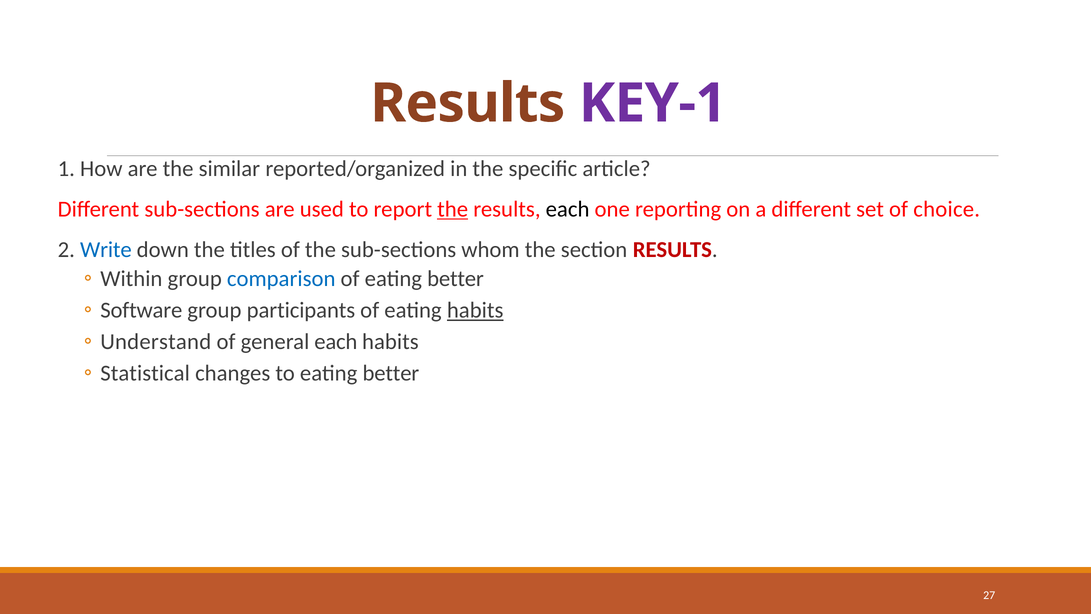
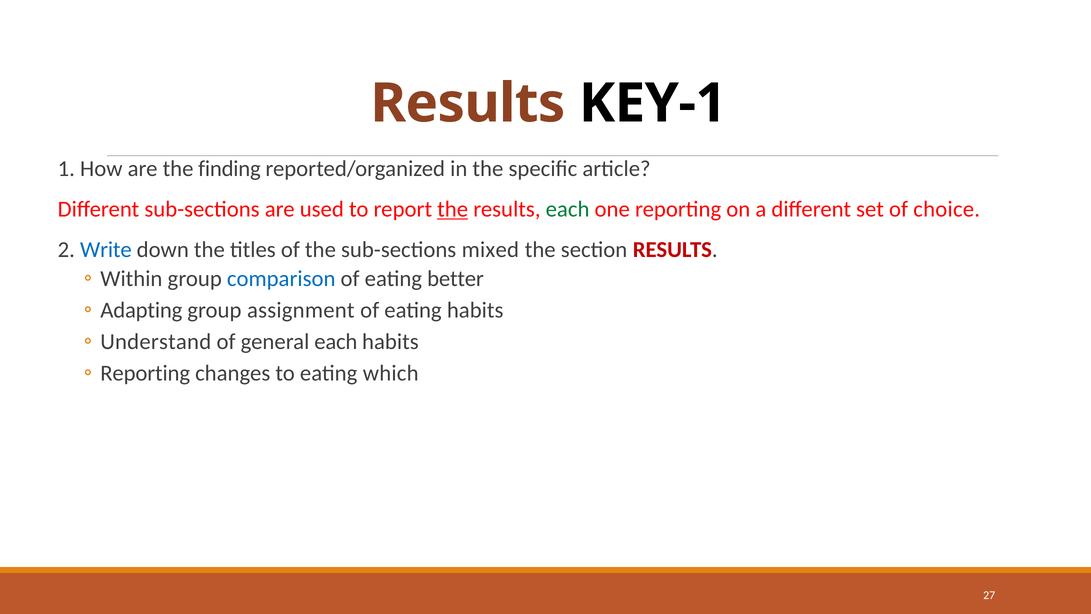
KEY-1 colour: purple -> black
similar: similar -> finding
each at (568, 209) colour: black -> green
whom: whom -> mixed
Software: Software -> Adapting
participants: participants -> assignment
habits at (475, 310) underline: present -> none
Statistical at (145, 373): Statistical -> Reporting
to eating better: better -> which
